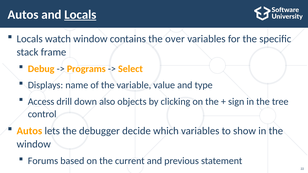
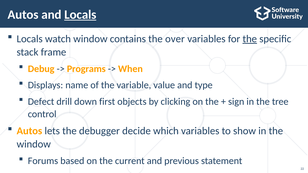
the at (250, 39) underline: none -> present
Select: Select -> When
Access: Access -> Defect
also: also -> first
